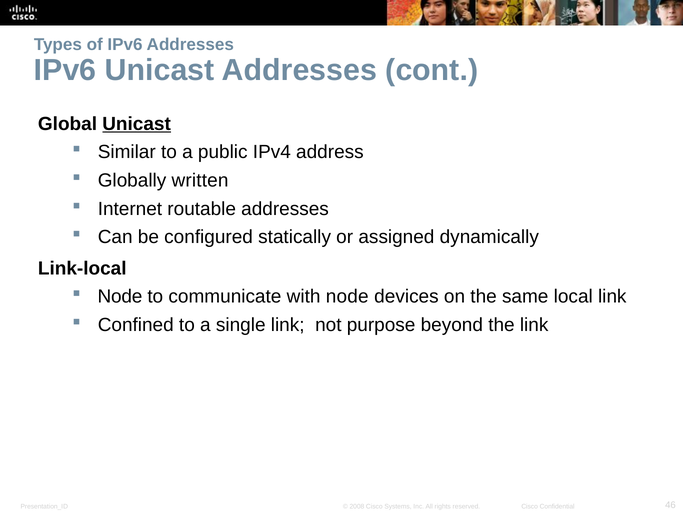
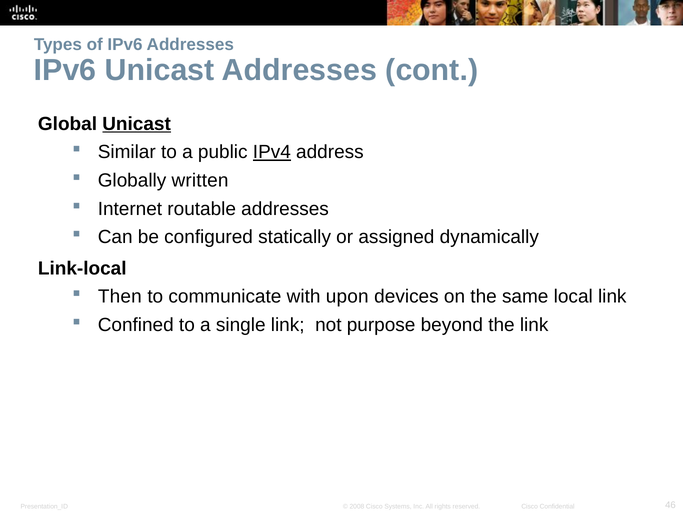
IPv4 underline: none -> present
Node at (120, 296): Node -> Then
with node: node -> upon
